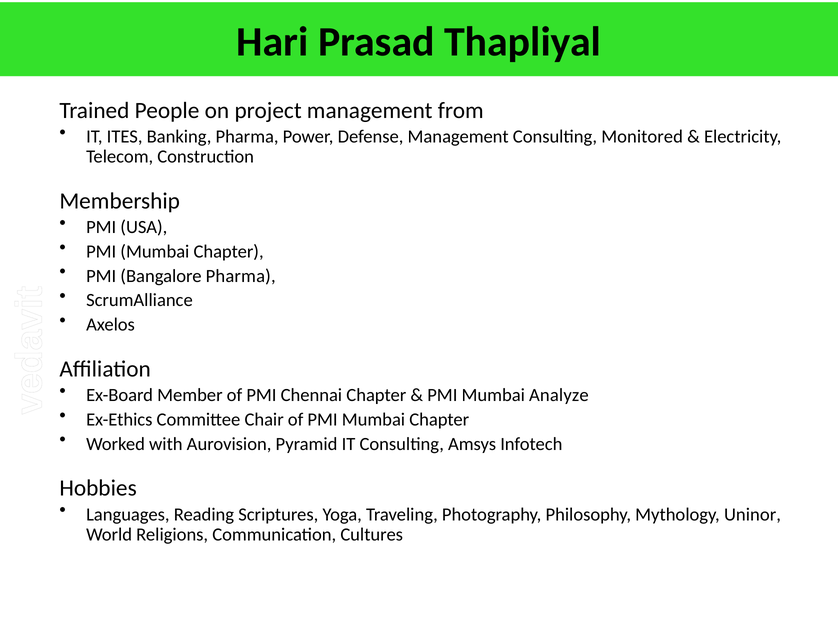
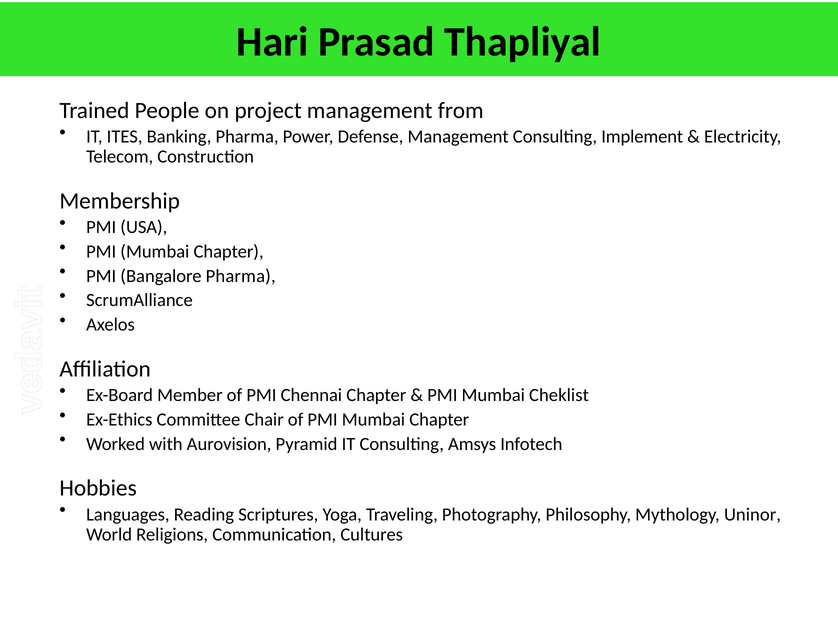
Monitored: Monitored -> Implement
Analyze: Analyze -> Cheklist
